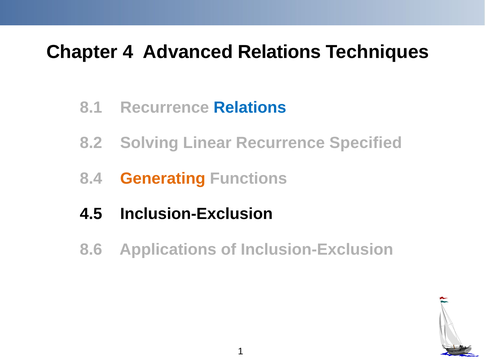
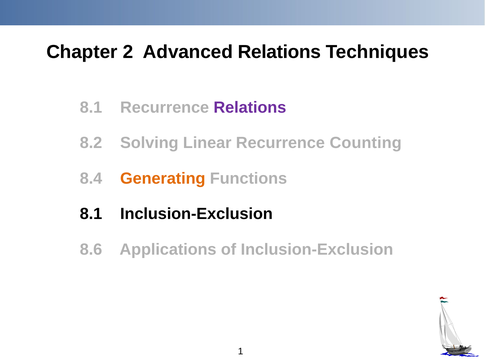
4: 4 -> 2
Relations at (250, 108) colour: blue -> purple
Specified: Specified -> Counting
4.5 at (91, 214): 4.5 -> 8.1
